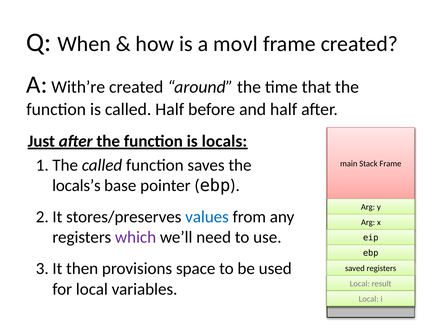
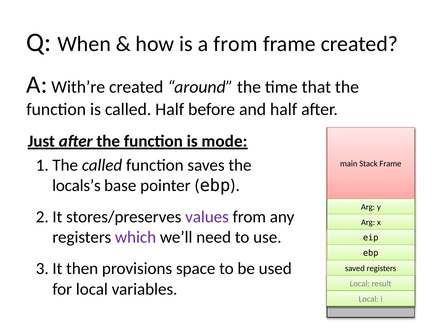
a movl: movl -> from
locals: locals -> mode
values colour: blue -> purple
